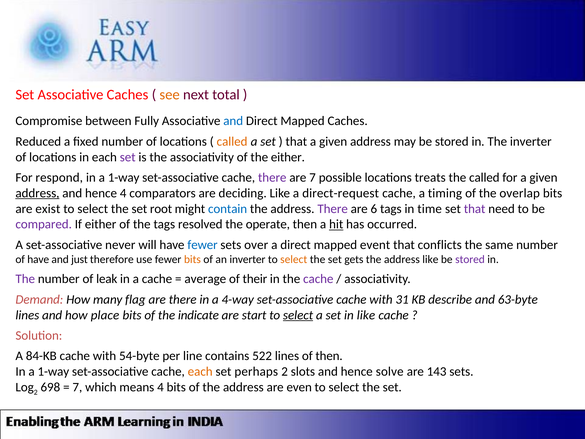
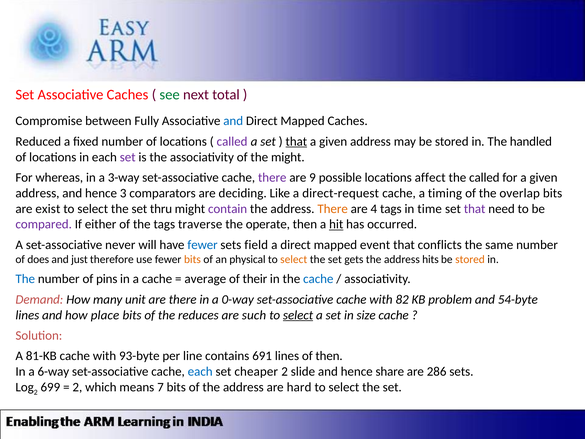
see colour: orange -> green
called at (232, 141) colour: orange -> purple
that at (296, 141) underline: none -> present
The inverter: inverter -> handled
the either: either -> might
respond: respond -> whereas
1-way at (124, 177): 1-way -> 3-way
are 7: 7 -> 9
treats: treats -> affect
address at (37, 193) underline: present -> none
hence 4: 4 -> 3
root: root -> thru
contain colour: blue -> purple
There at (333, 209) colour: purple -> orange
6: 6 -> 4
resolved: resolved -> traverse
over: over -> field
of have: have -> does
an inverter: inverter -> physical
address like: like -> hits
stored at (470, 259) colour: purple -> orange
The at (25, 279) colour: purple -> blue
leak: leak -> pins
cache at (318, 279) colour: purple -> blue
flag: flag -> unit
4-way: 4-way -> 0-way
31: 31 -> 82
describe: describe -> problem
63-byte: 63-byte -> 54-byte
indicate: indicate -> reduces
start: start -> such
in like: like -> size
84-KB: 84-KB -> 81-KB
54-byte: 54-byte -> 93-byte
522: 522 -> 691
1-way at (53, 371): 1-way -> 6-way
each at (200, 371) colour: orange -> blue
perhaps: perhaps -> cheaper
slots: slots -> slide
solve: solve -> share
143: 143 -> 286
698: 698 -> 699
7 at (77, 387): 7 -> 2
means 4: 4 -> 7
even: even -> hard
